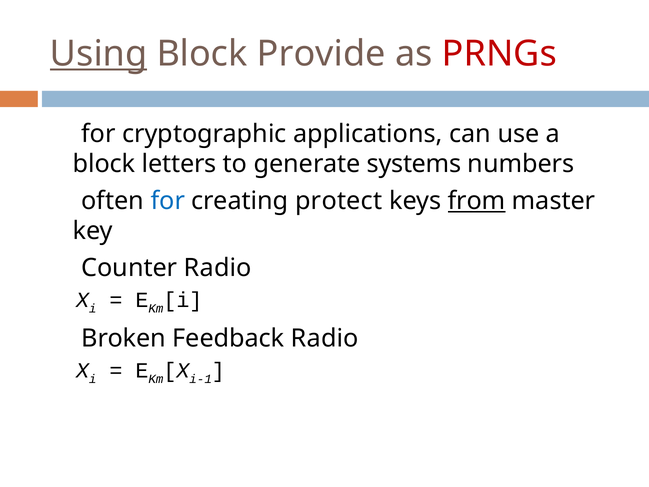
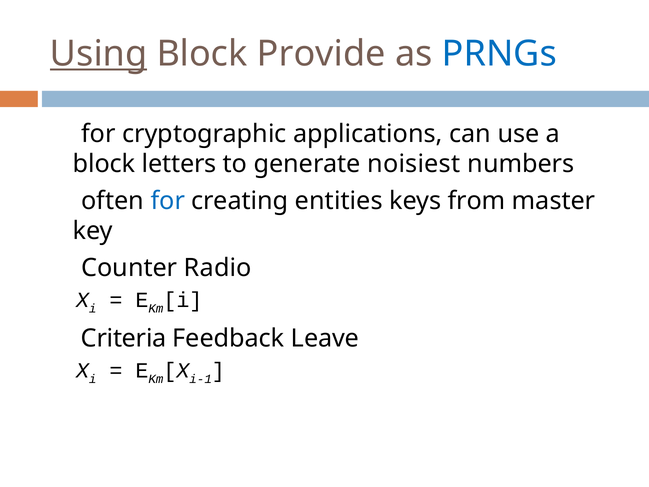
PRNGs colour: red -> blue
systems: systems -> noisiest
protect: protect -> entities
from underline: present -> none
Broken: Broken -> Criteria
Feedback Radio: Radio -> Leave
